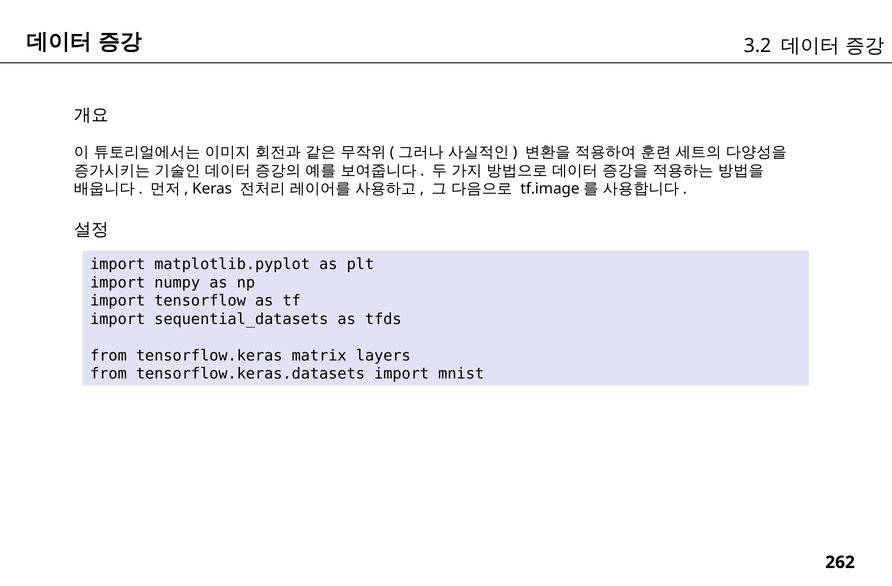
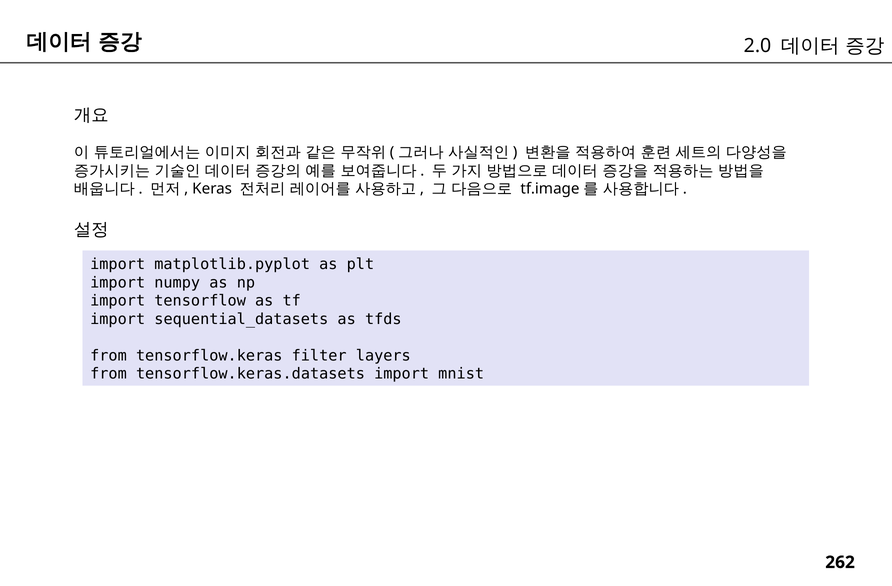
3.2: 3.2 -> 2.0
matrix: matrix -> filter
